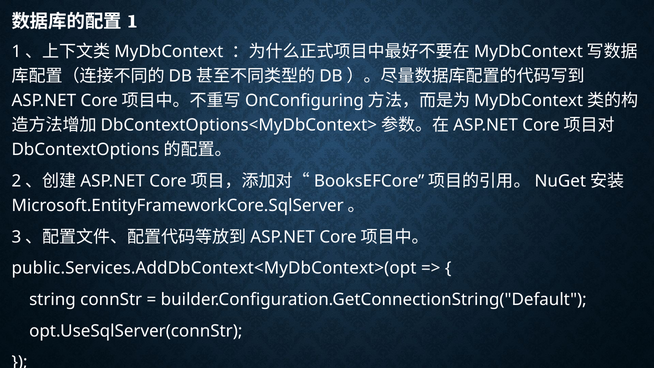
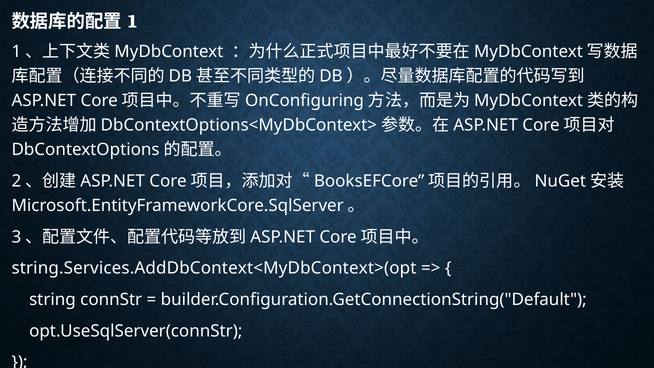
public.Services.AddDbContext<MyDbContext>(opt: public.Services.AddDbContext<MyDbContext>(opt -> string.Services.AddDbContext<MyDbContext>(opt
